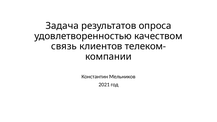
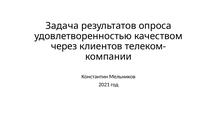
связь: связь -> через
